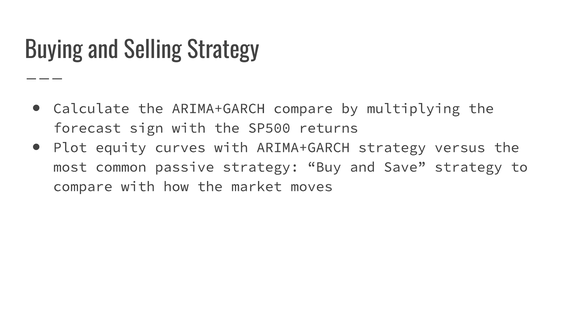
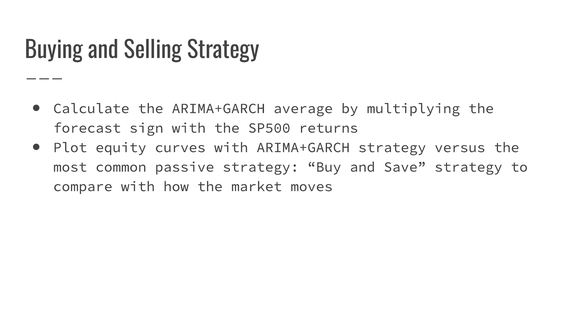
ARIMA+GARCH compare: compare -> average
